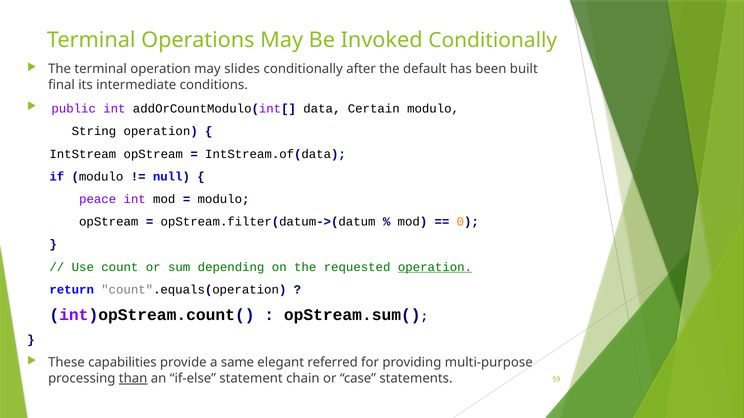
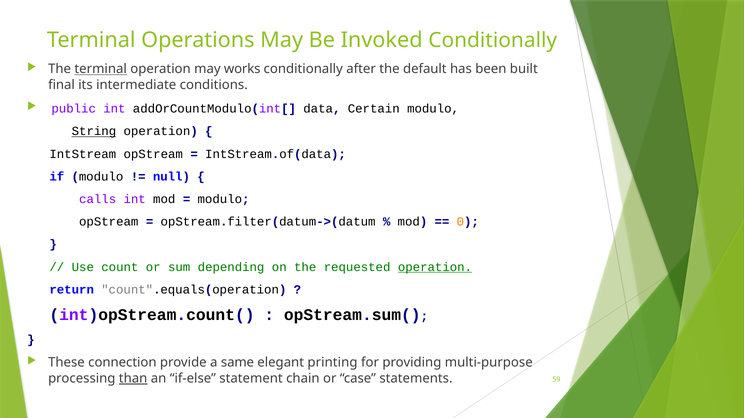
terminal at (101, 69) underline: none -> present
slides: slides -> works
String underline: none -> present
peace: peace -> calls
capabilities: capabilities -> connection
referred: referred -> printing
